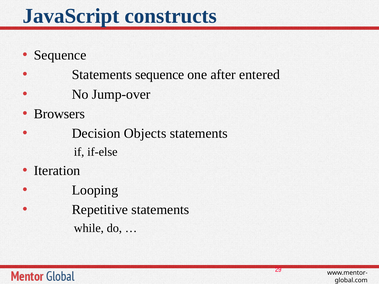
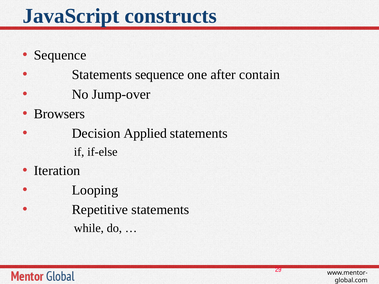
entered: entered -> contain
Objects: Objects -> Applied
